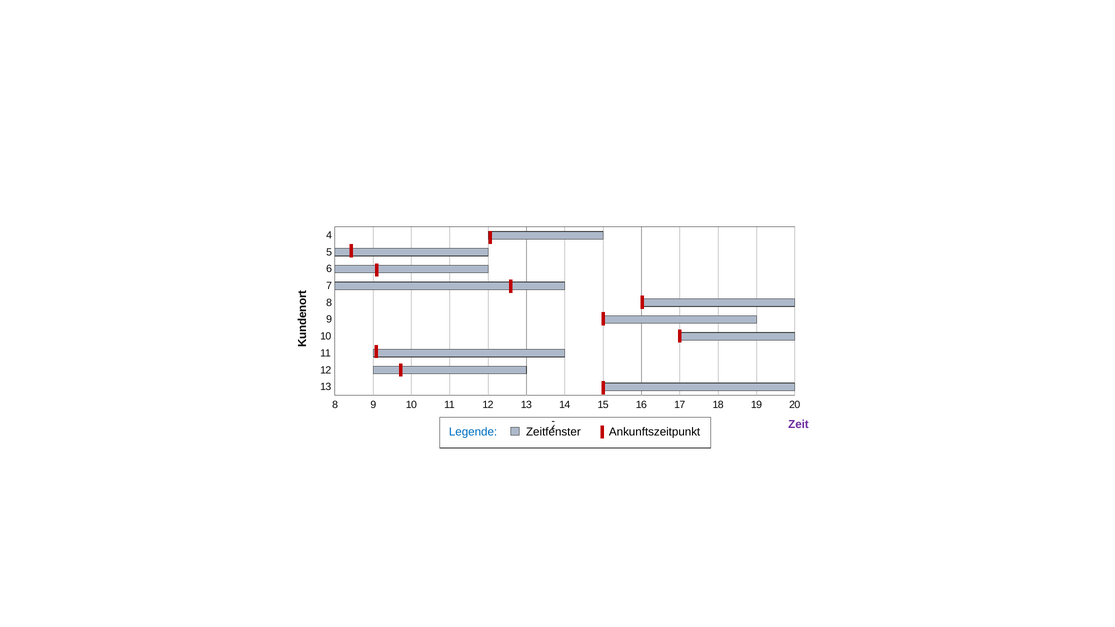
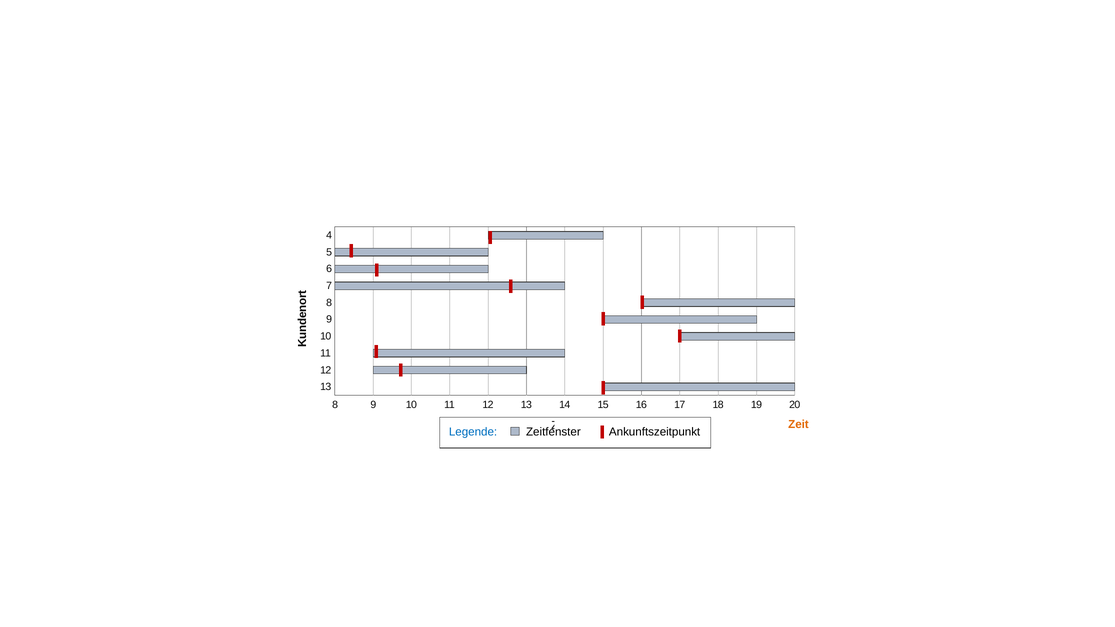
Zeit at (798, 425) colour: purple -> orange
